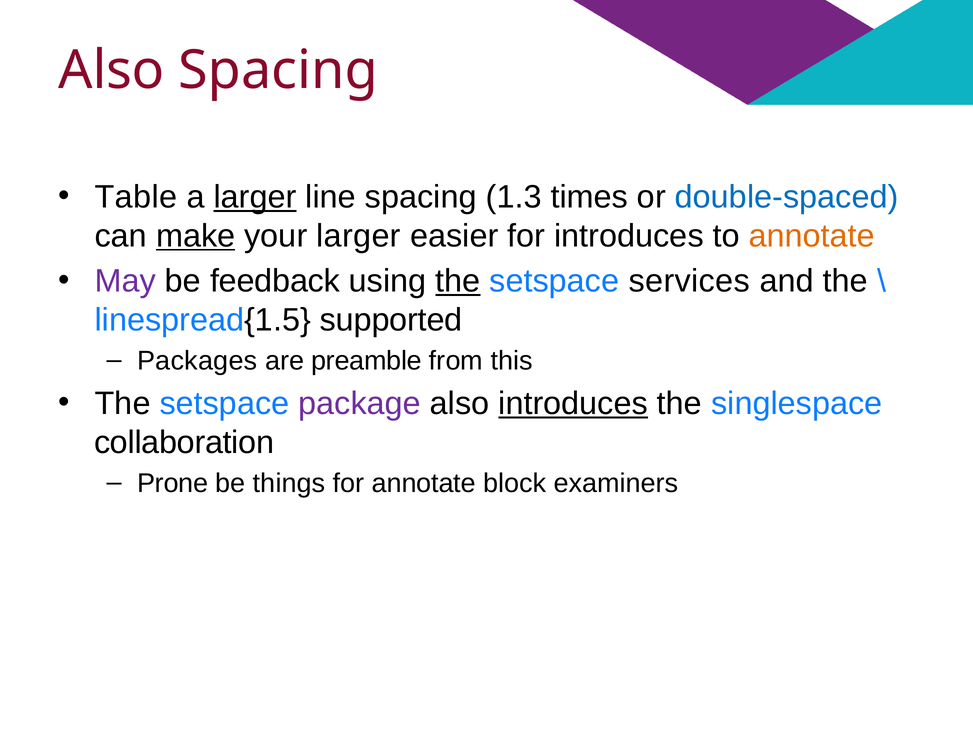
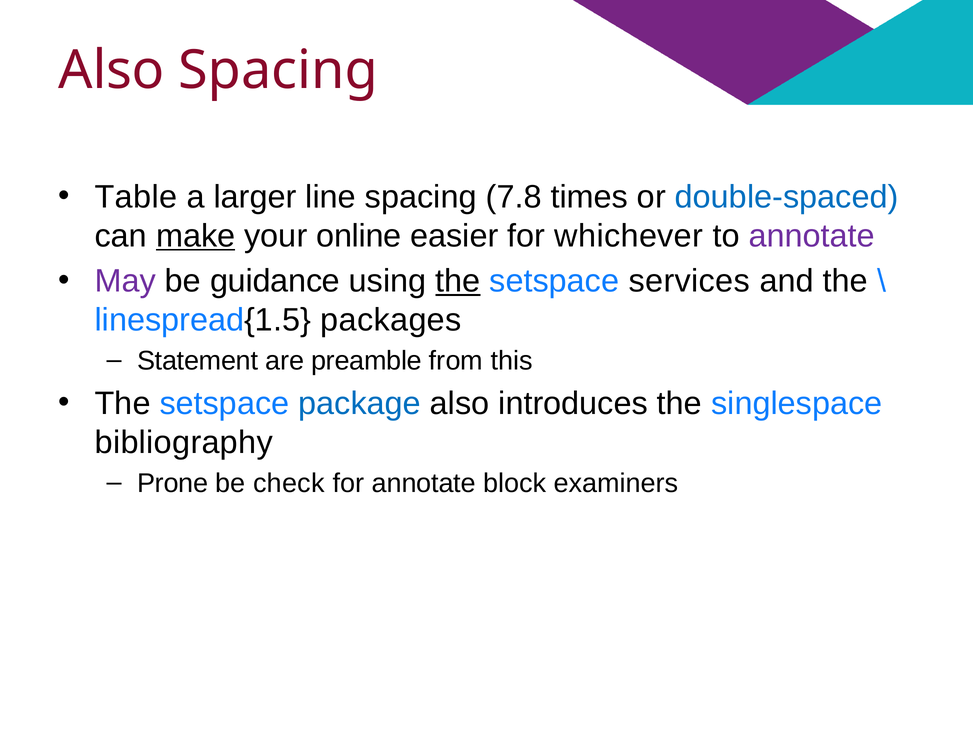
larger at (255, 197) underline: present -> none
1.3: 1.3 -> 7.8
your larger: larger -> online
for introduces: introduces -> whichever
annotate at (812, 236) colour: orange -> purple
feedback: feedback -> guidance
supported: supported -> packages
Packages: Packages -> Statement
package colour: purple -> blue
introduces at (573, 403) underline: present -> none
collaboration: collaboration -> bibliography
things: things -> check
